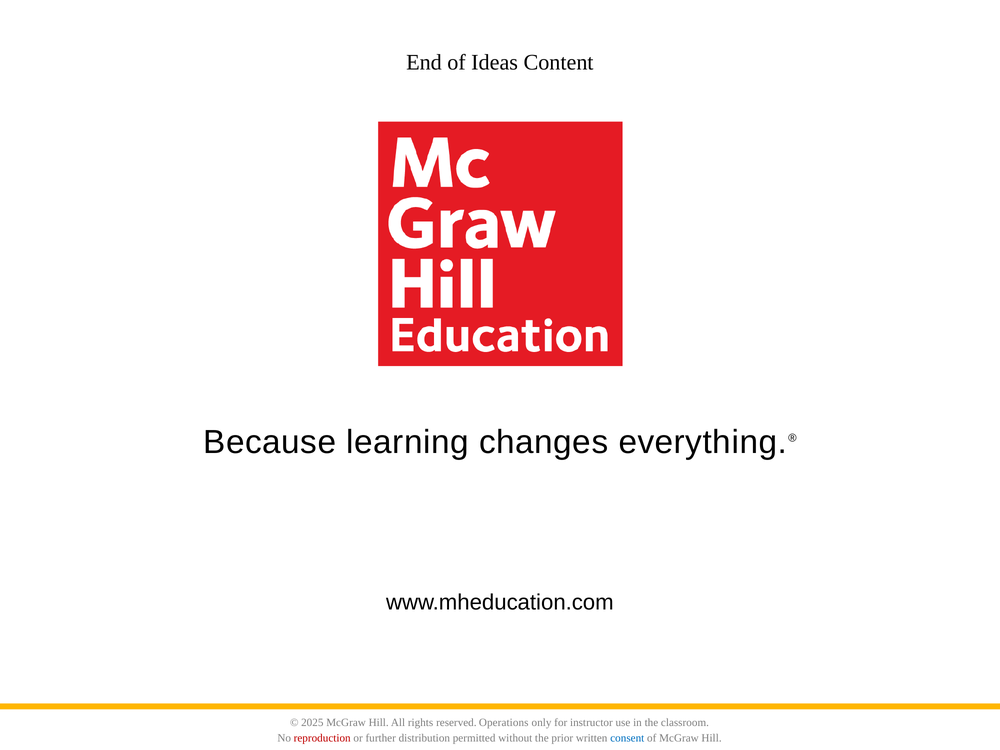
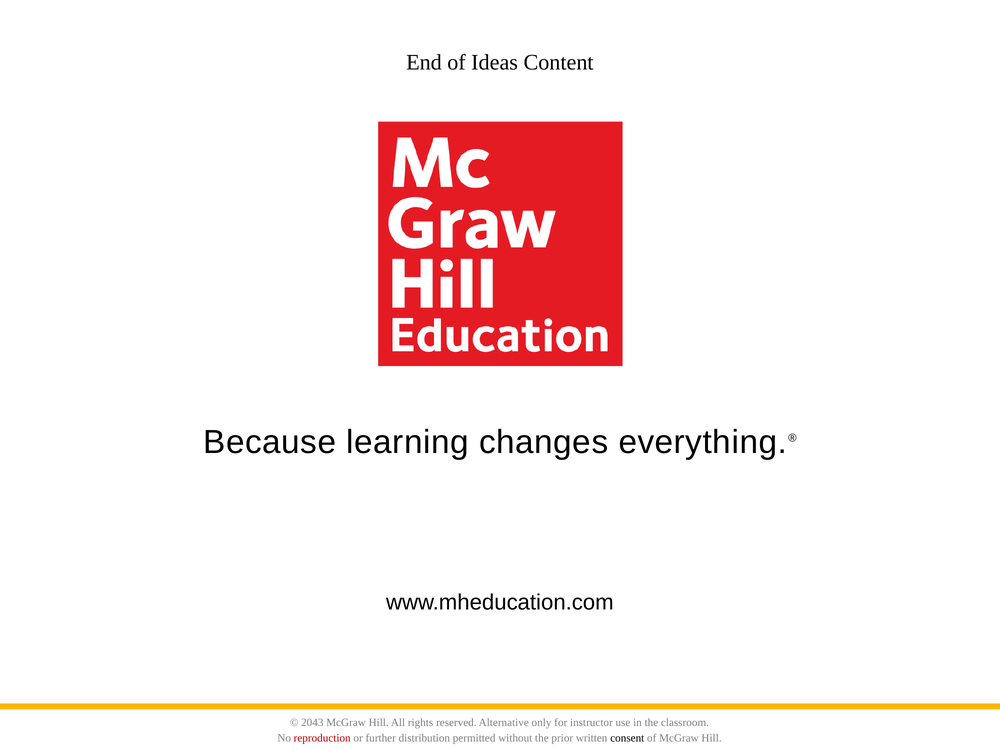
2025: 2025 -> 2043
Operations: Operations -> Alternative
consent colour: blue -> black
